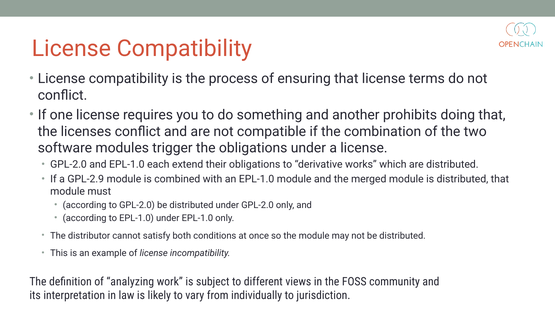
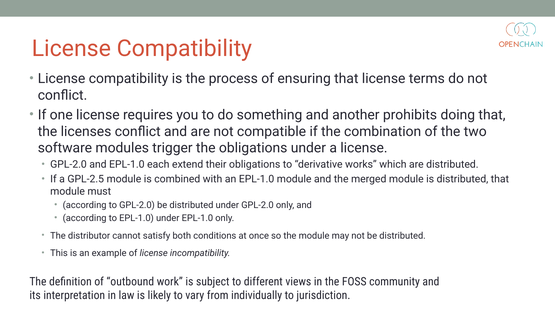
GPL-2.9: GPL-2.9 -> GPL-2.5
analyzing: analyzing -> outbound
